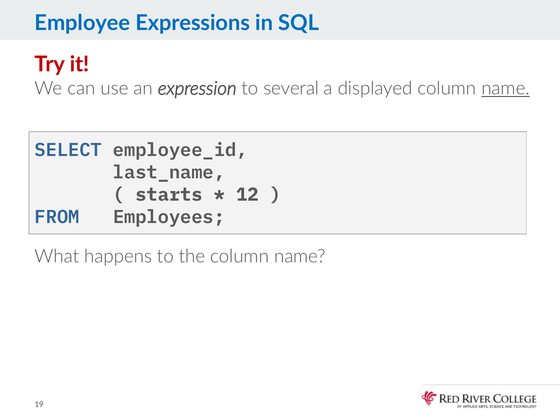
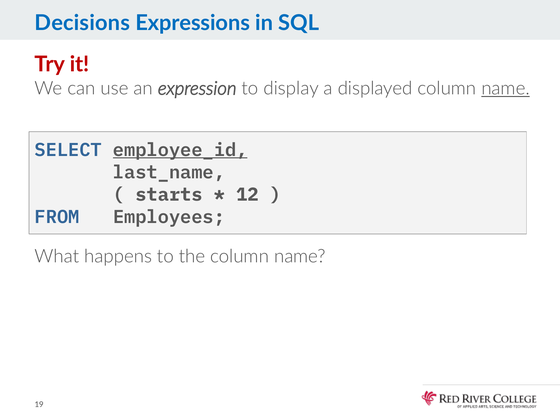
Employee: Employee -> Decisions
several: several -> display
employee_id underline: none -> present
